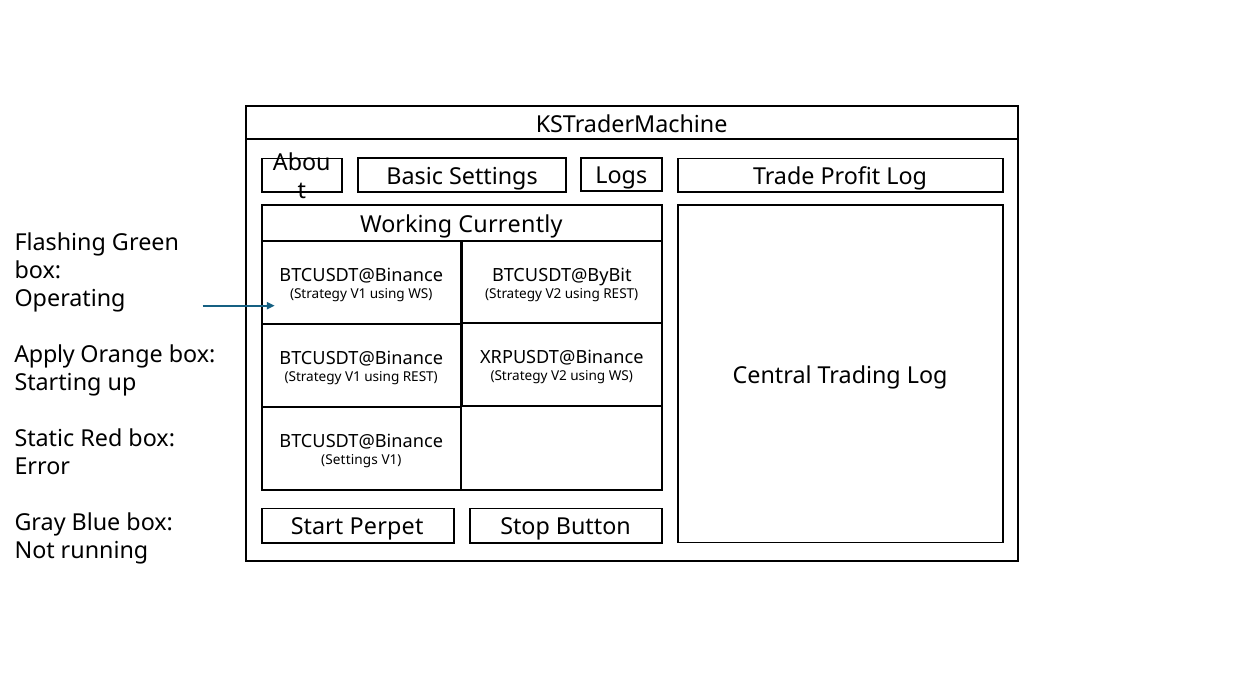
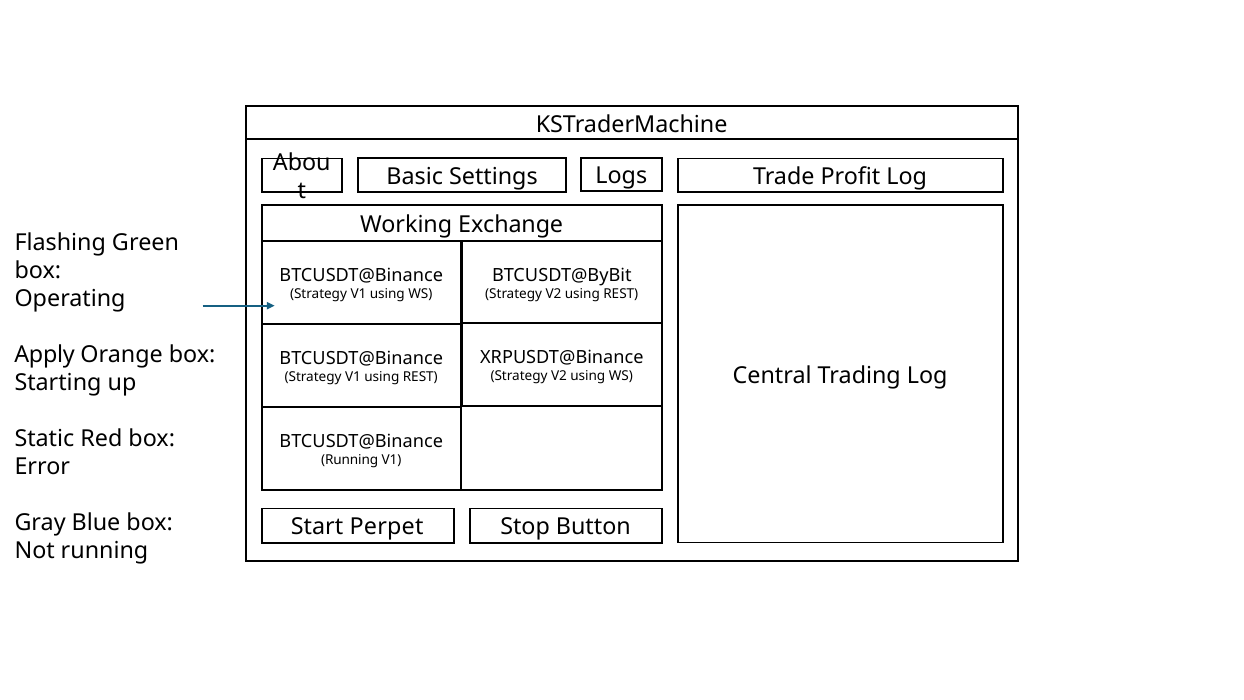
Currently: Currently -> Exchange
Settings at (350, 460): Settings -> Running
